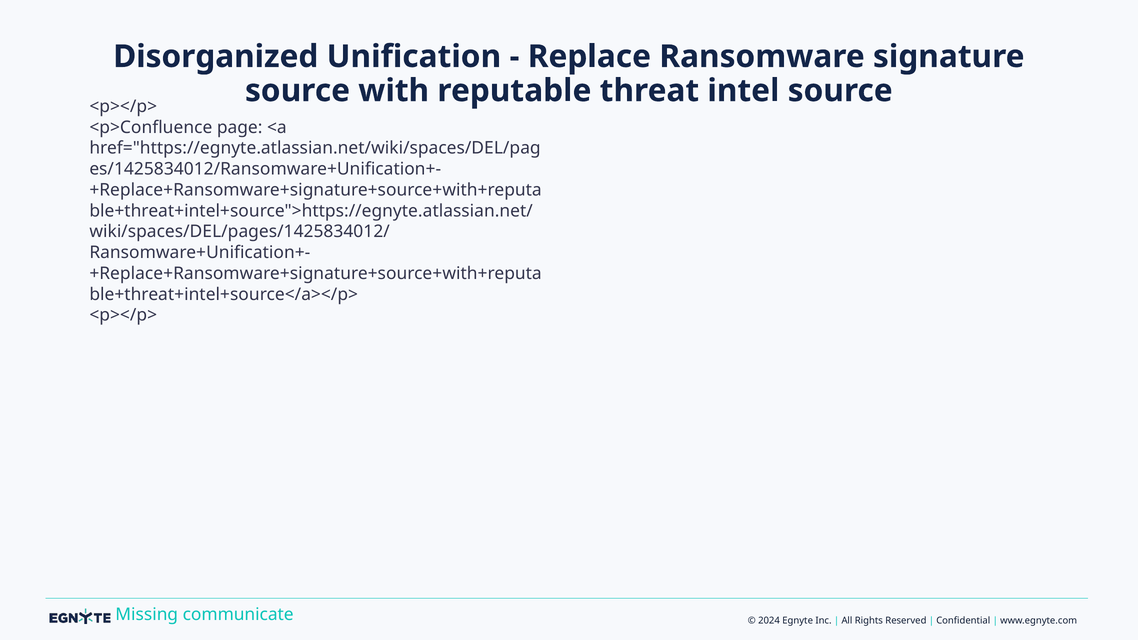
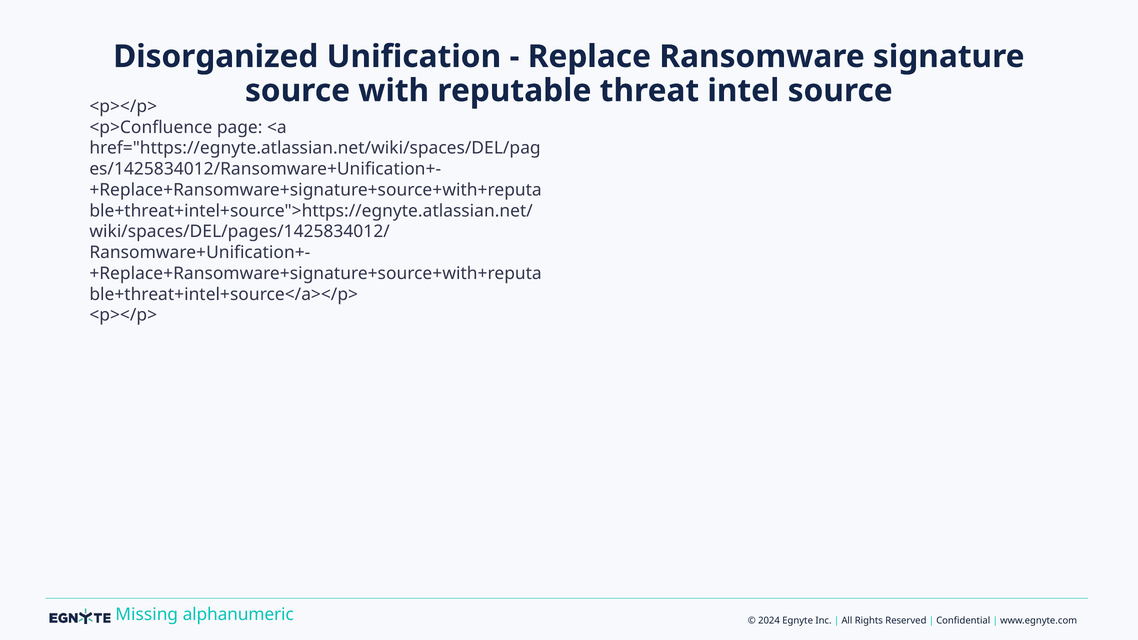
communicate: communicate -> alphanumeric
